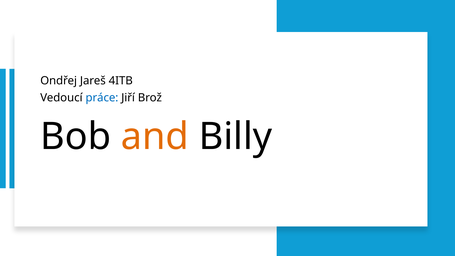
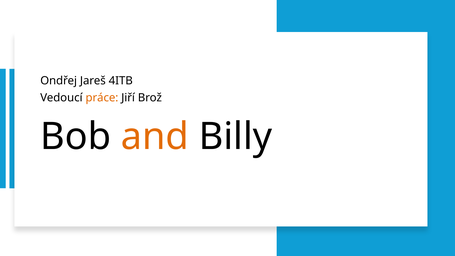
práce colour: blue -> orange
